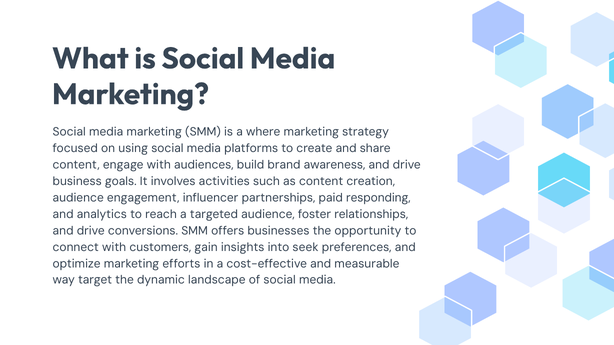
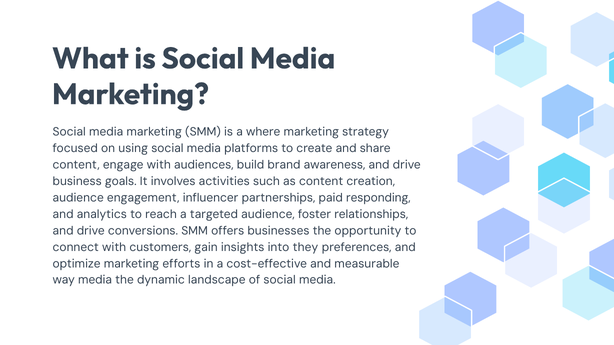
seek: seek -> they
way target: target -> media
